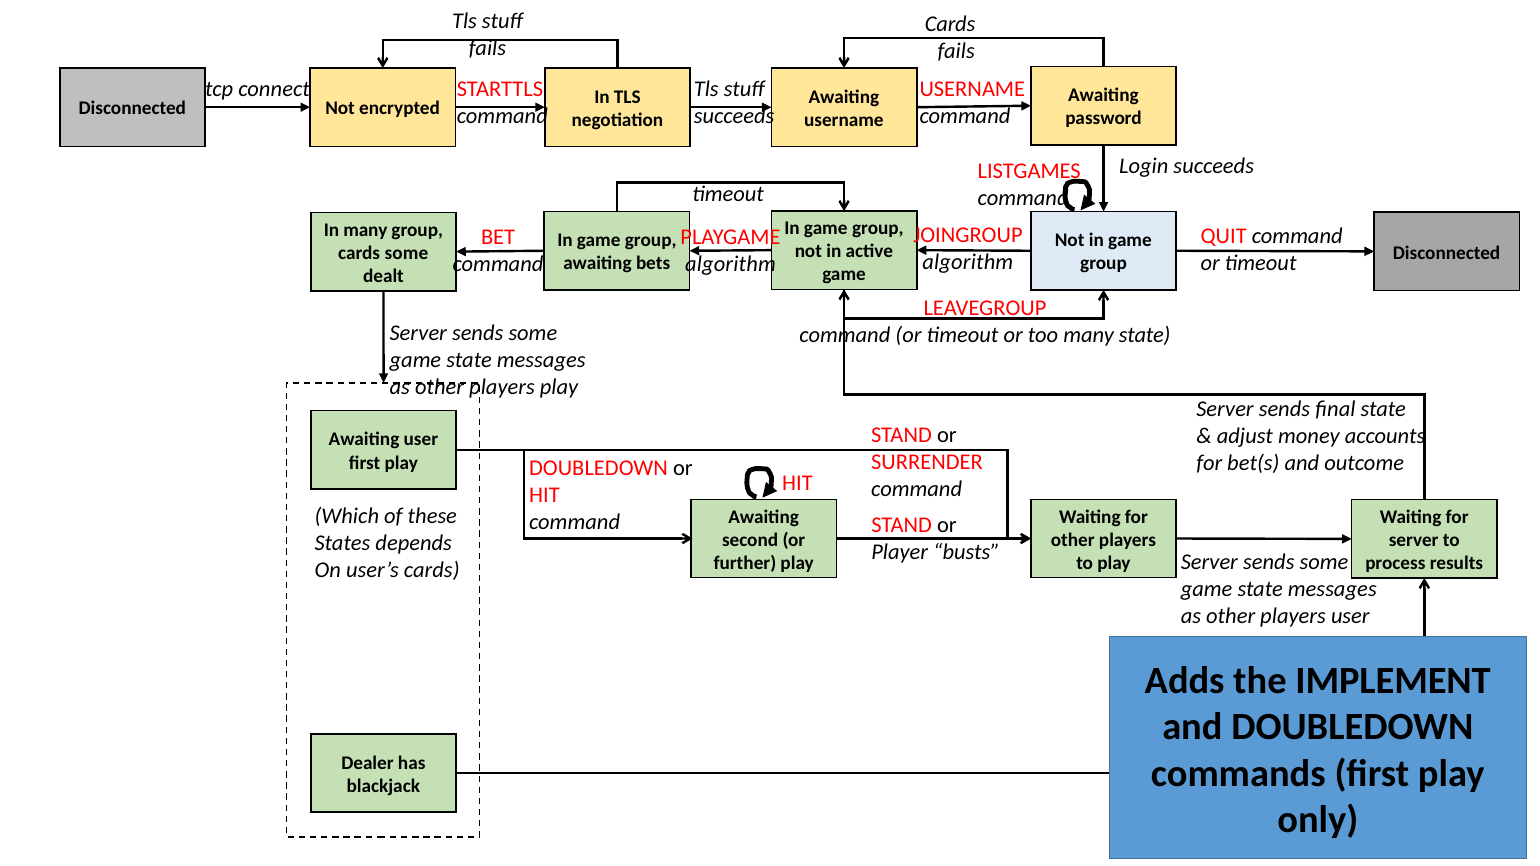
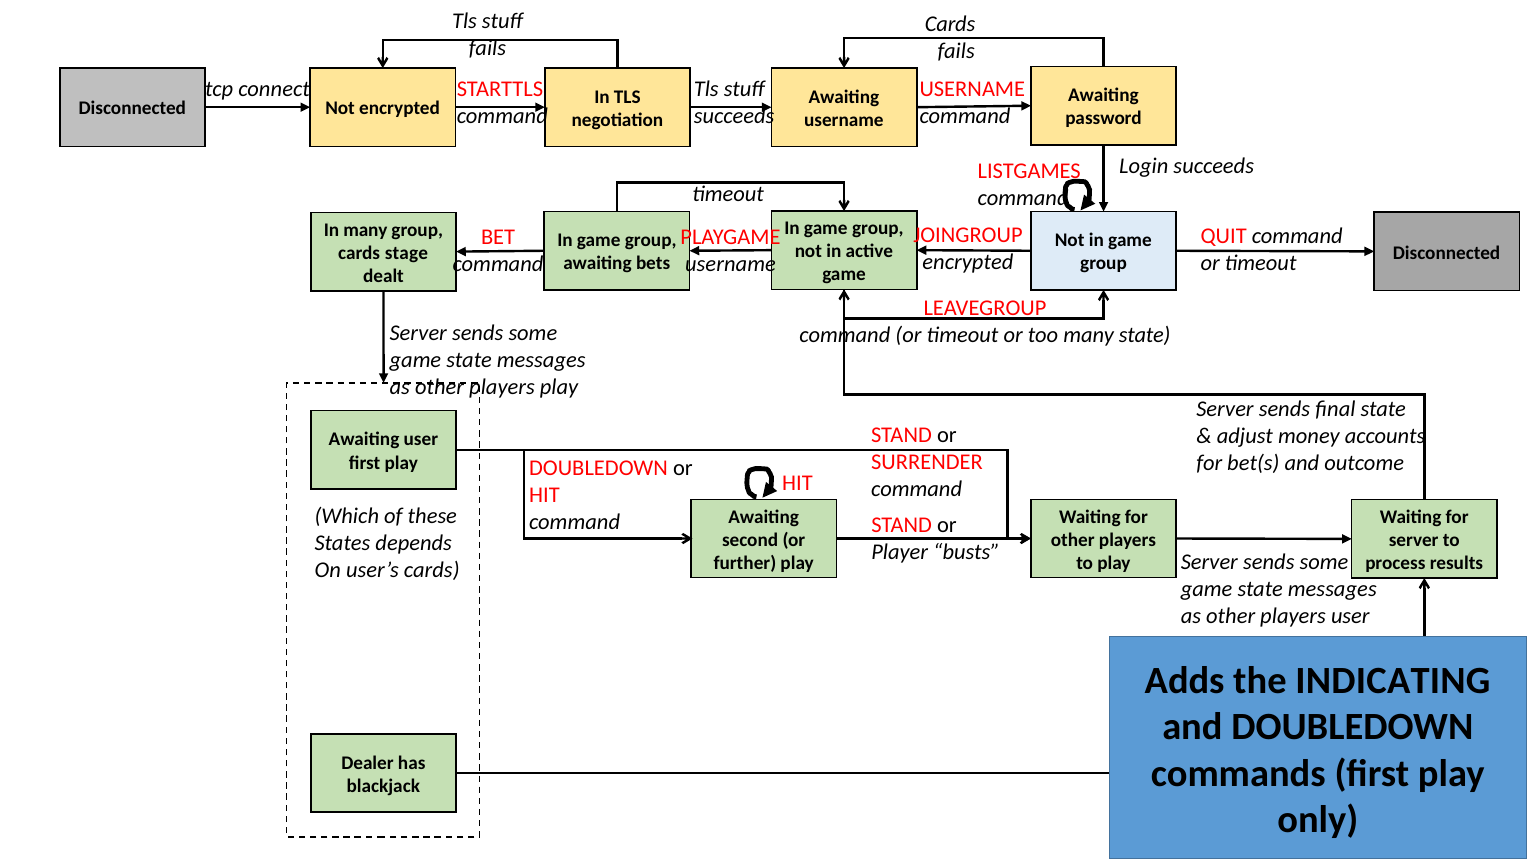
cards some: some -> stage
algorithm at (968, 262): algorithm -> encrypted
algorithm at (730, 264): algorithm -> username
IMPLEMENT: IMPLEMENT -> INDICATING
